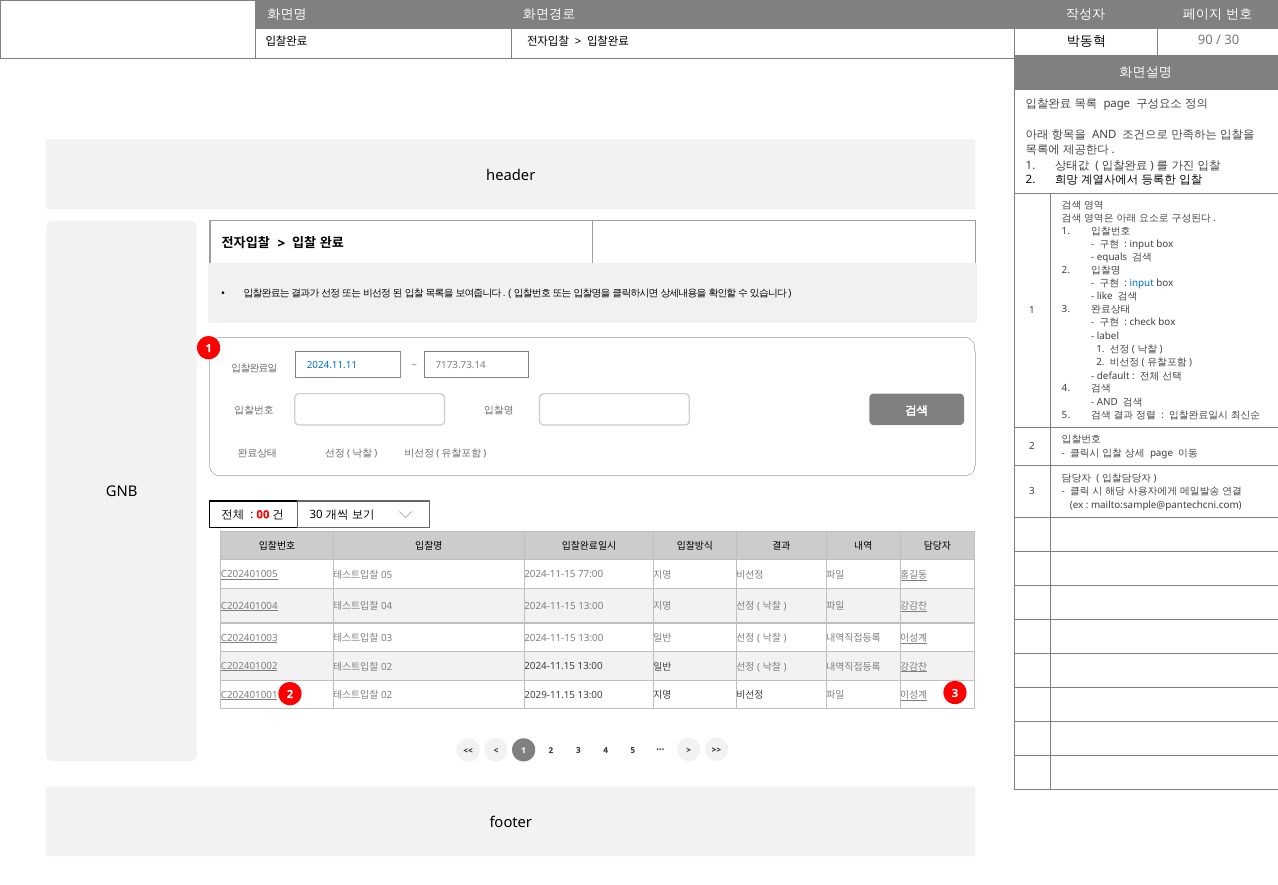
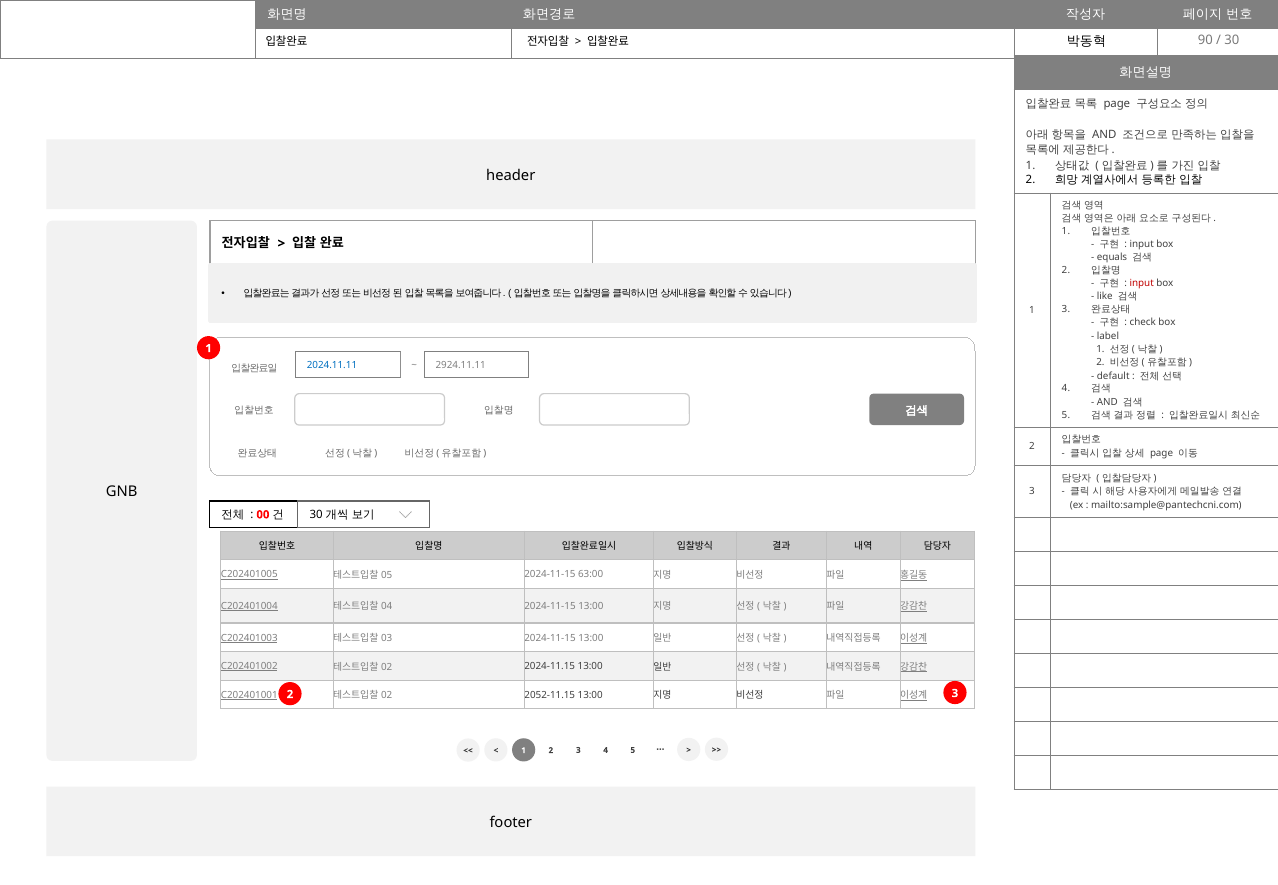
input at (1142, 283) colour: blue -> red
7173.73.14: 7173.73.14 -> 2924.11.11
77:00: 77:00 -> 63:00
2029-11.15: 2029-11.15 -> 2052-11.15
